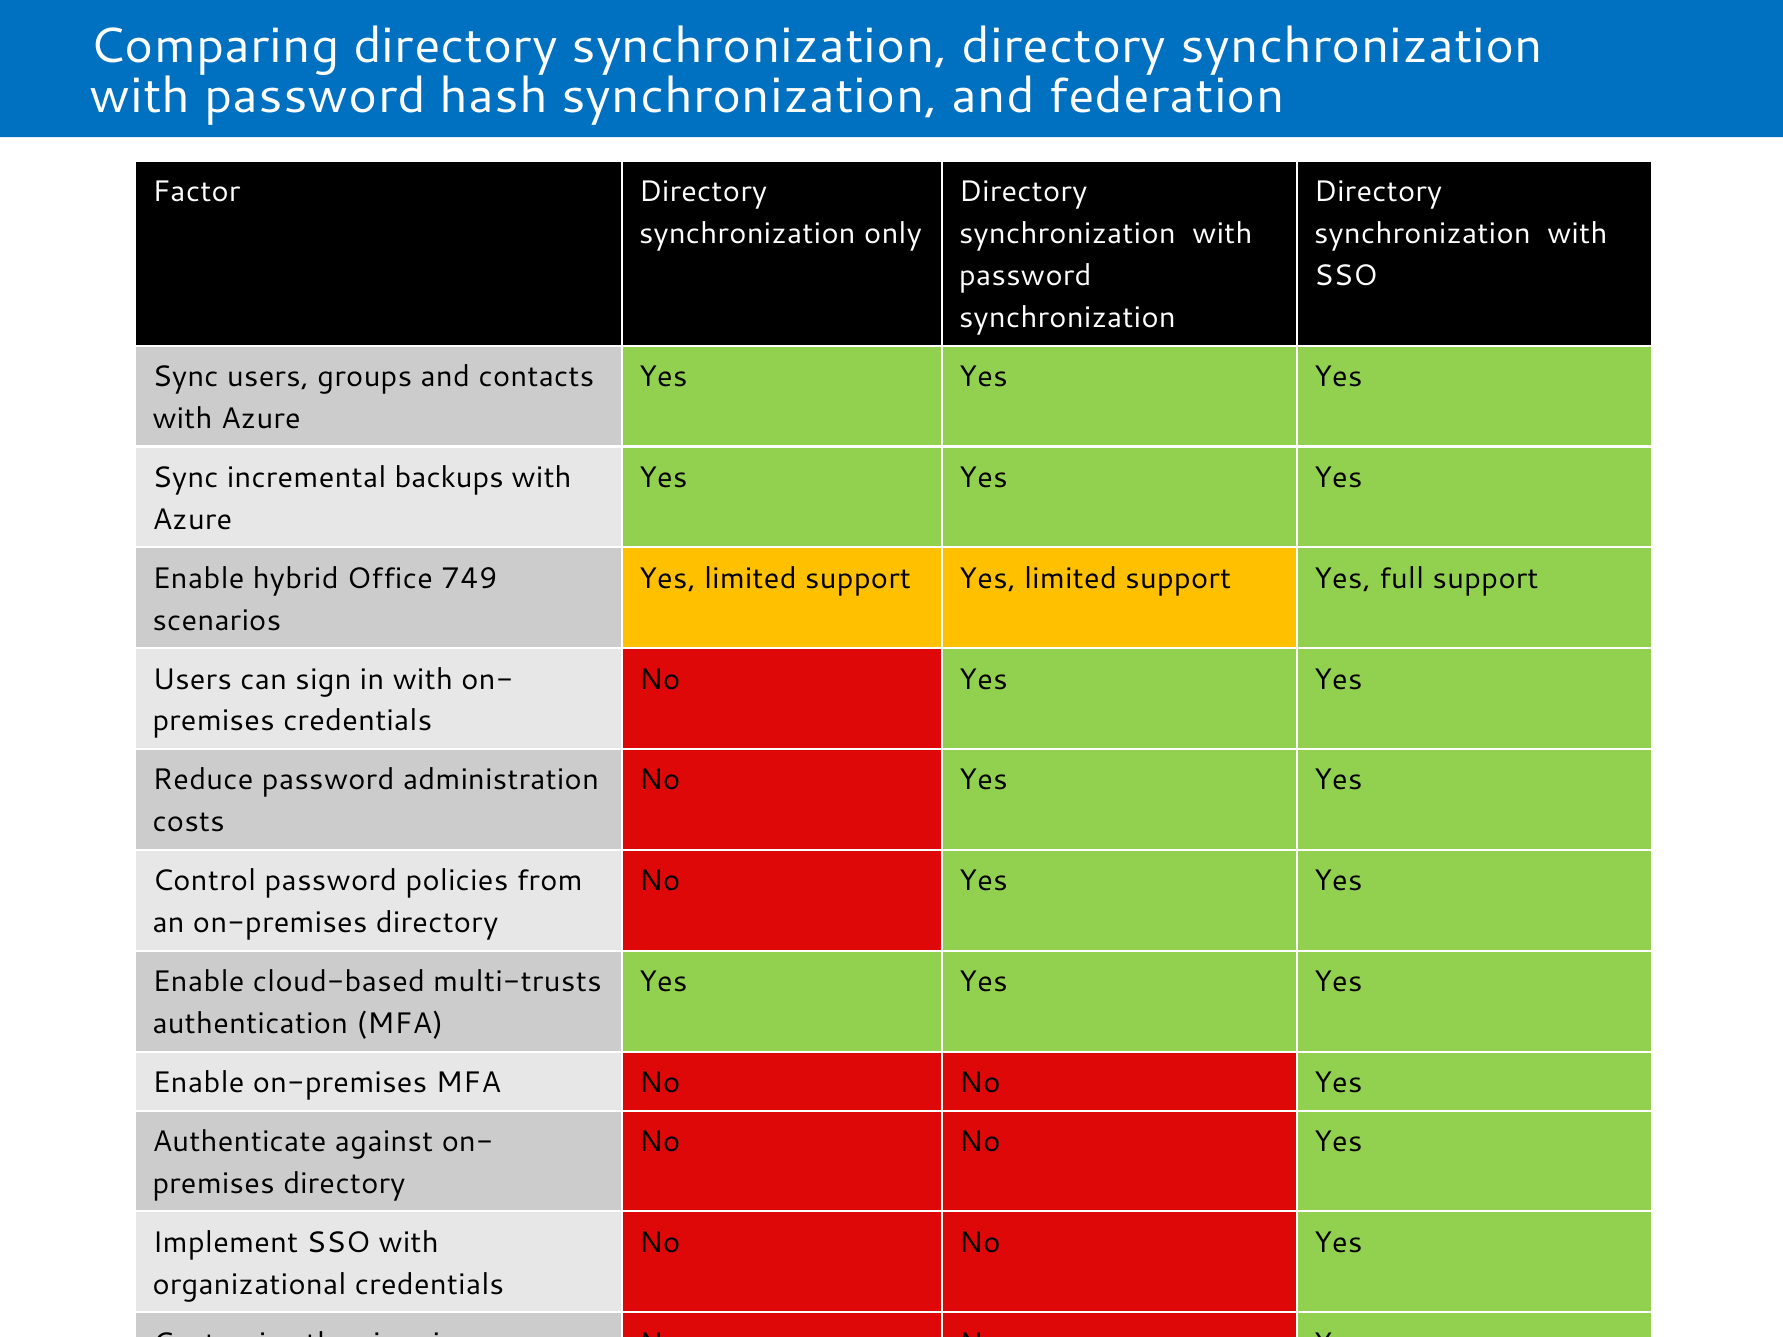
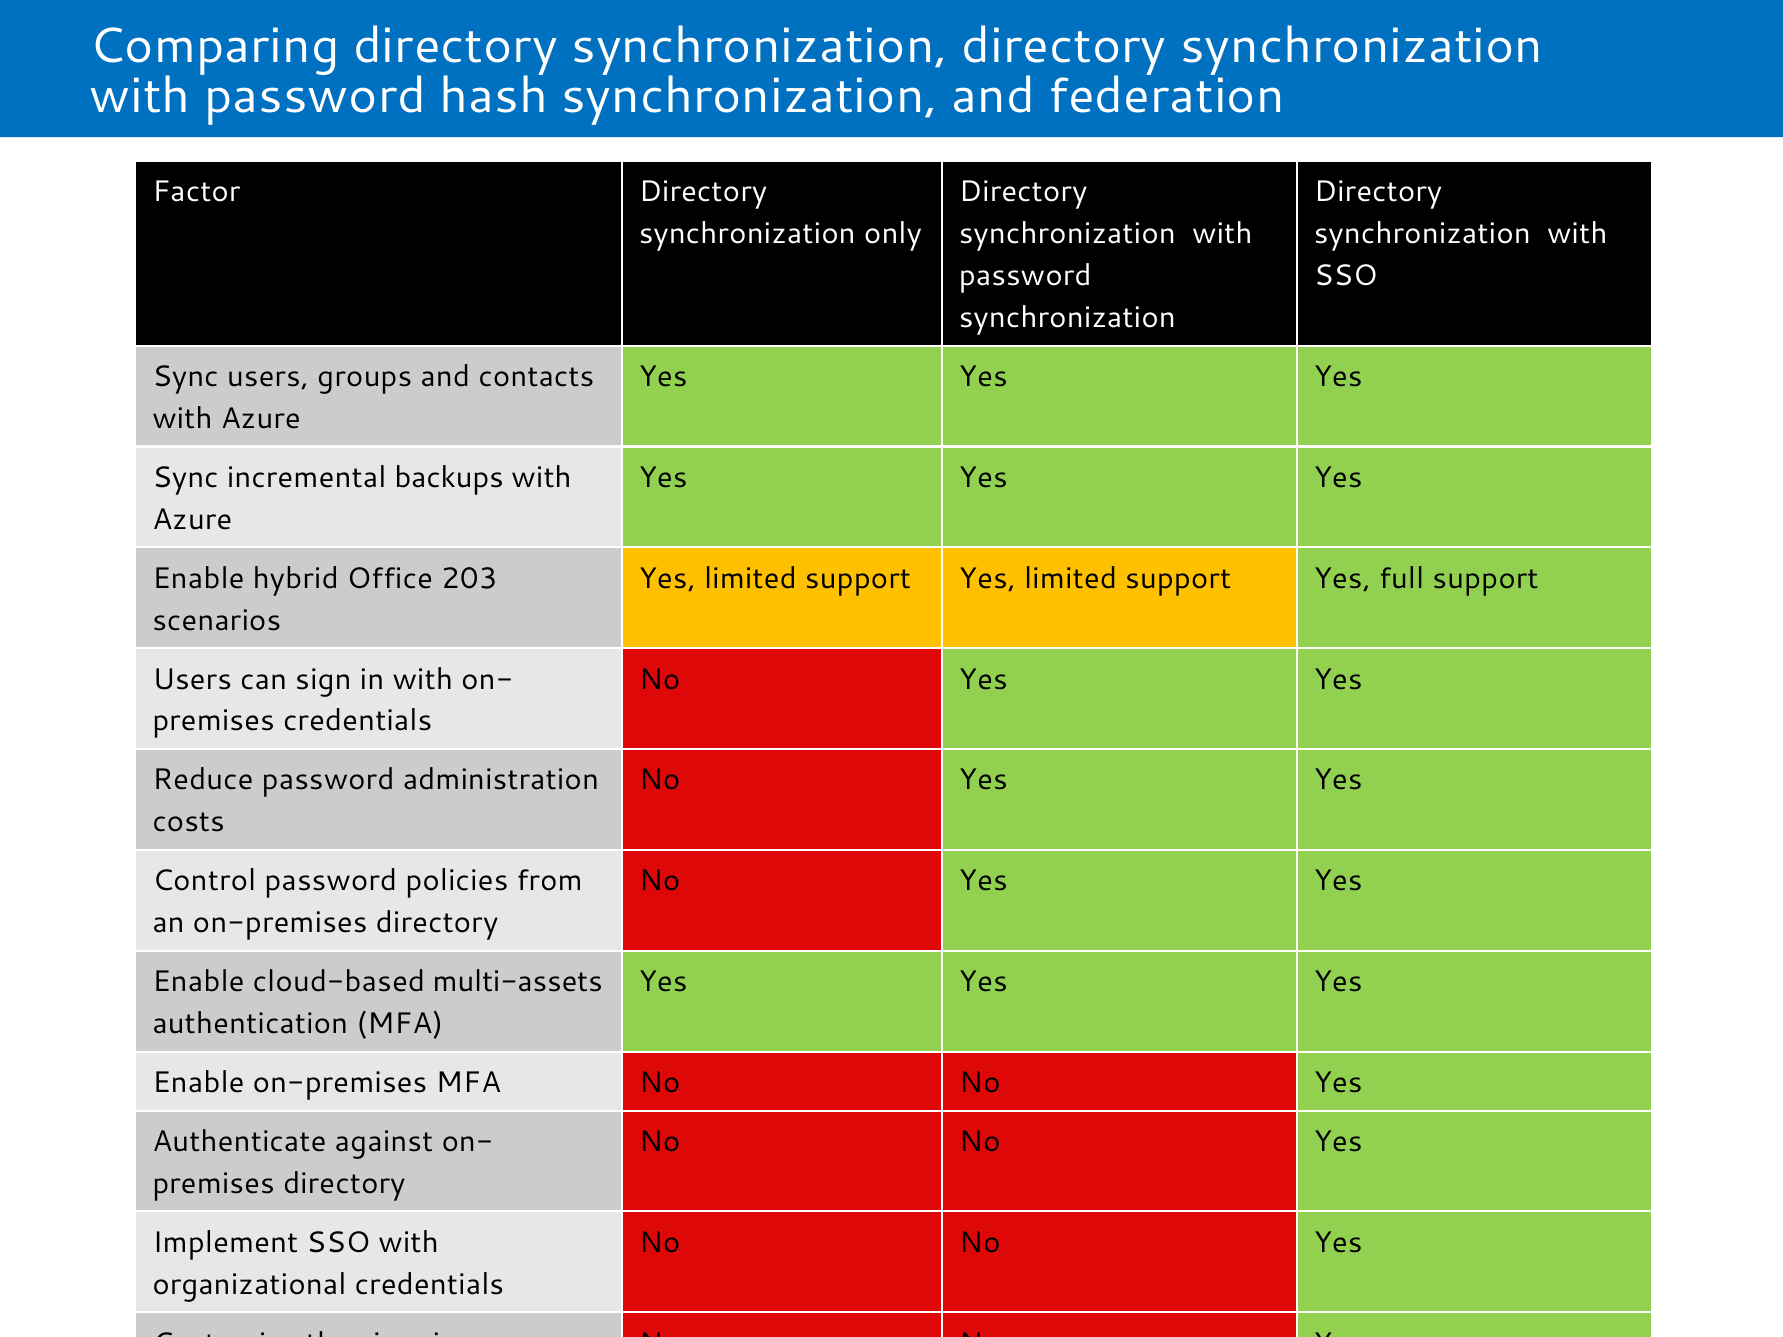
749: 749 -> 203
multi-trusts: multi-trusts -> multi-assets
